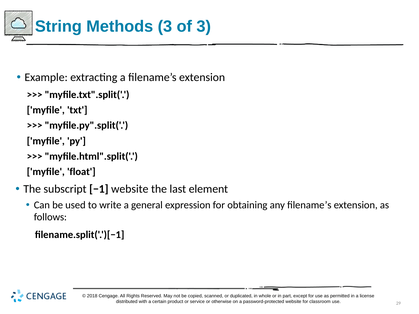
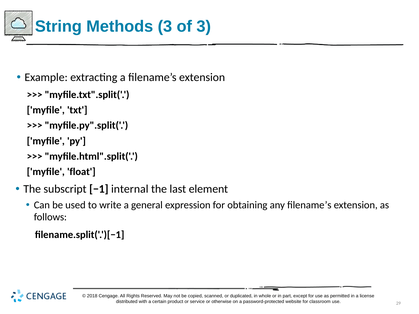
−1 website: website -> internal
